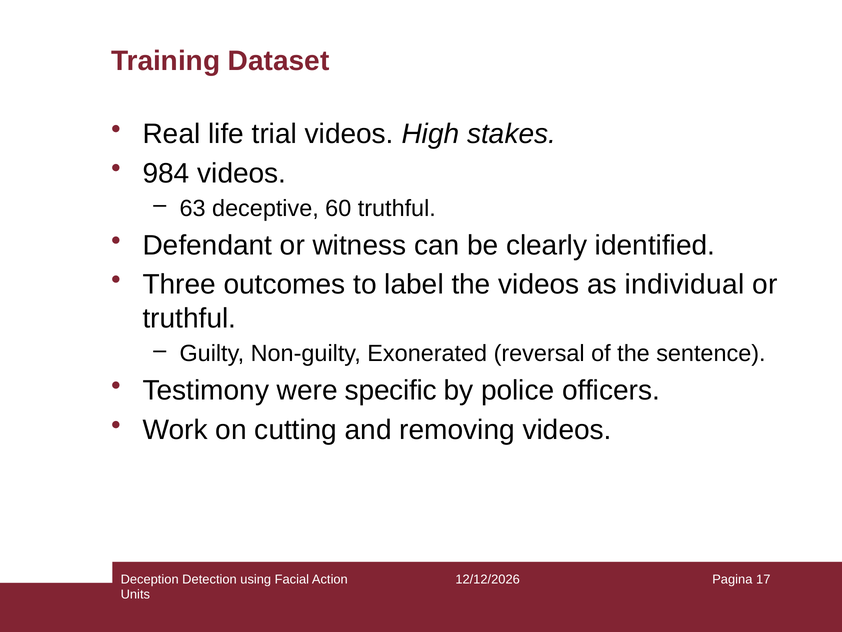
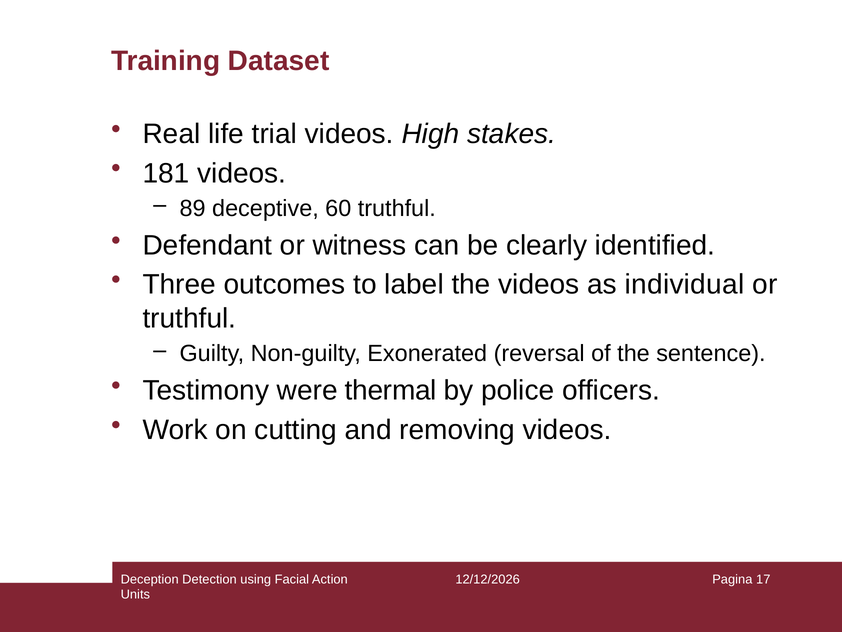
984: 984 -> 181
63: 63 -> 89
specific: specific -> thermal
